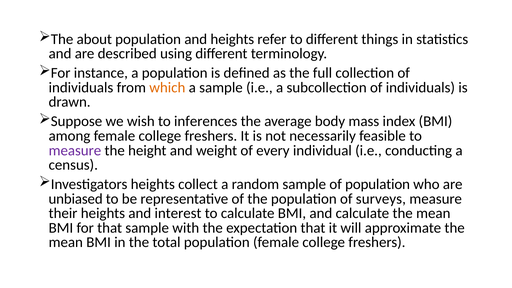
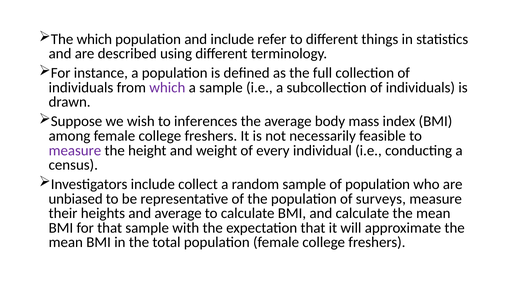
The about: about -> which
and heights: heights -> include
which at (167, 88) colour: orange -> purple
Investigators heights: heights -> include
and interest: interest -> average
